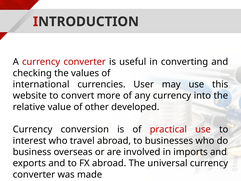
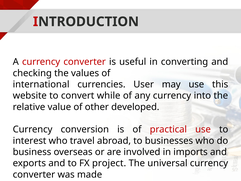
more: more -> while
FX abroad: abroad -> project
